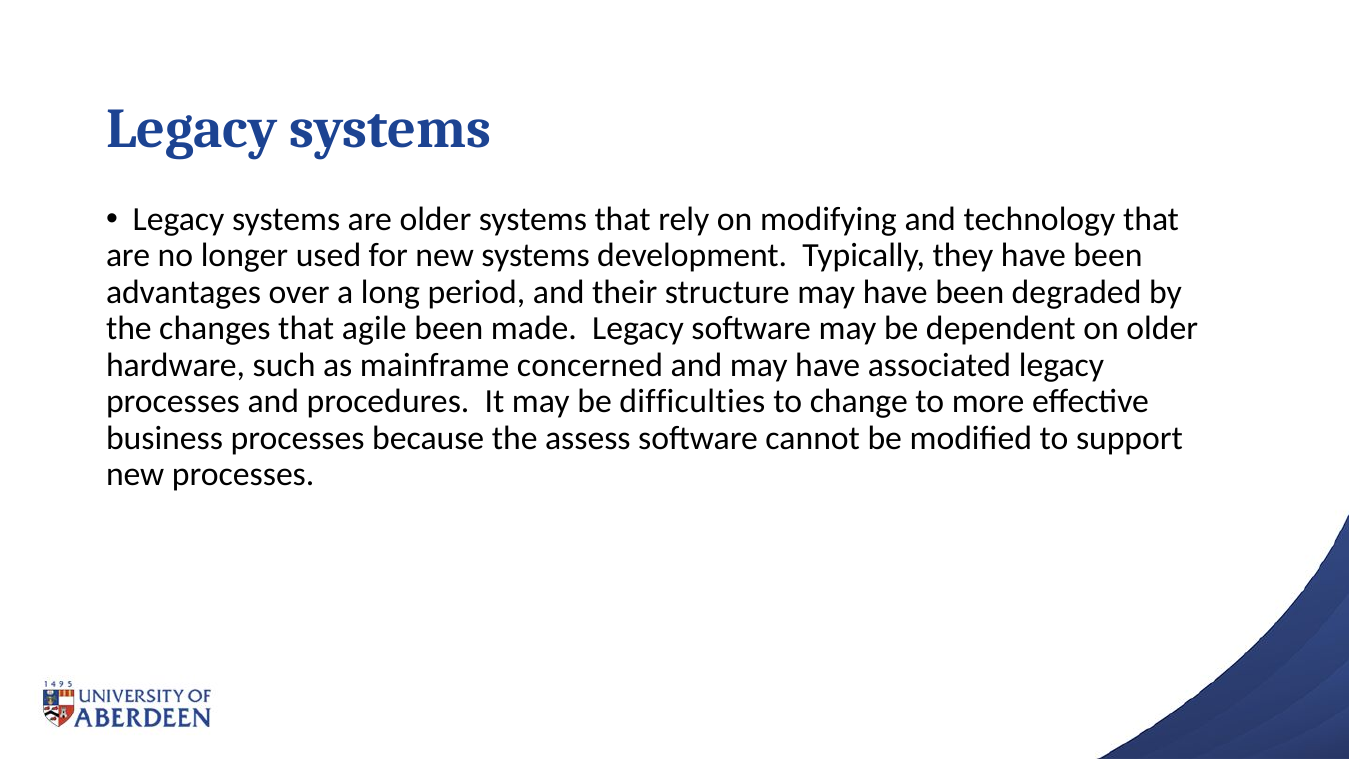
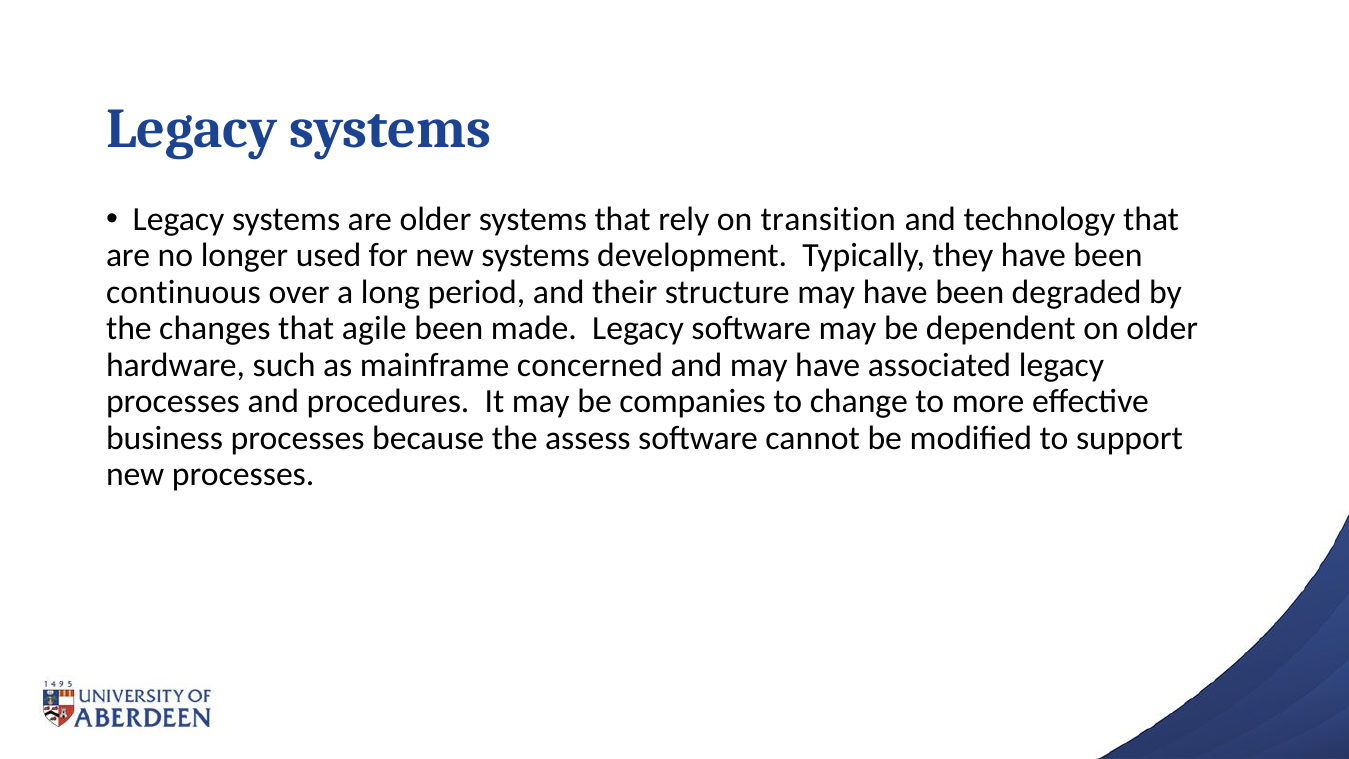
modifying: modifying -> transition
advantages: advantages -> continuous
difficulties: difficulties -> companies
